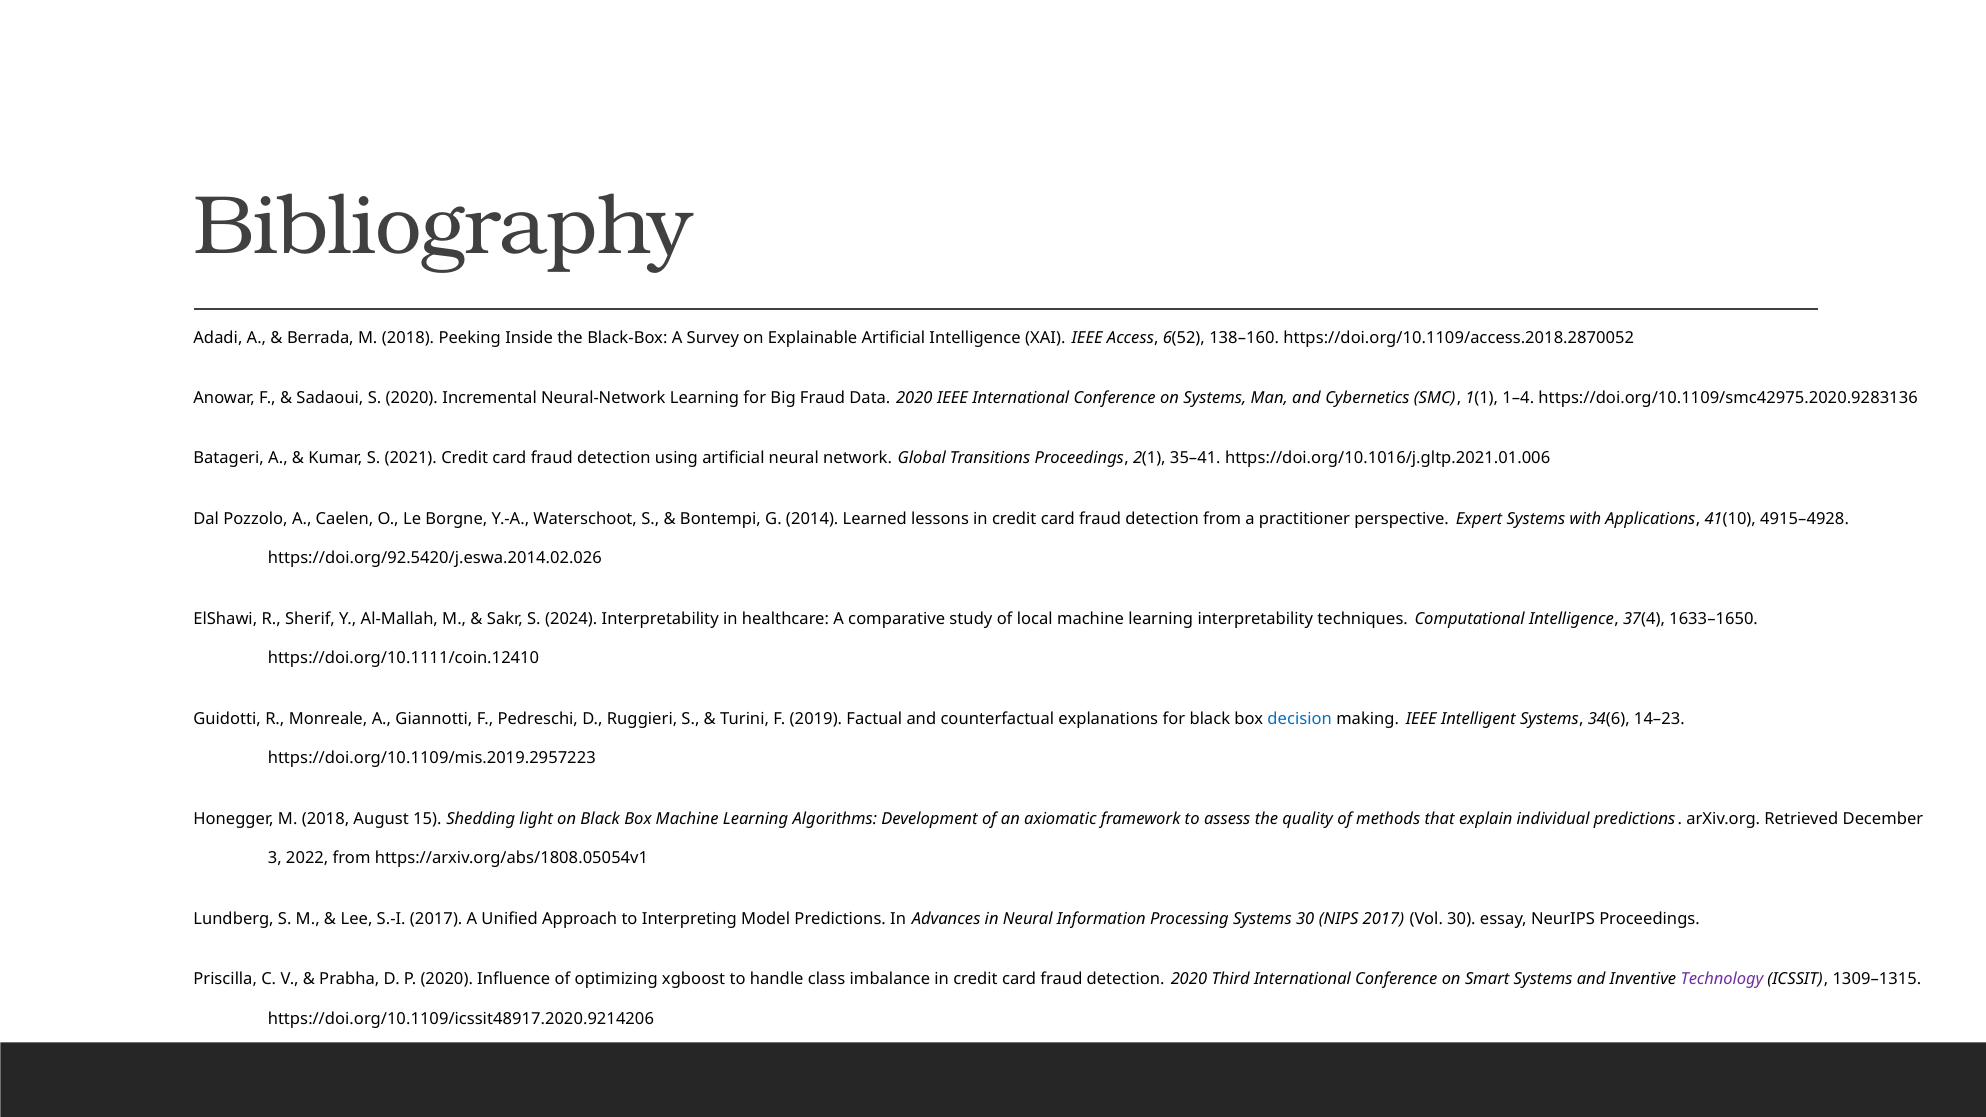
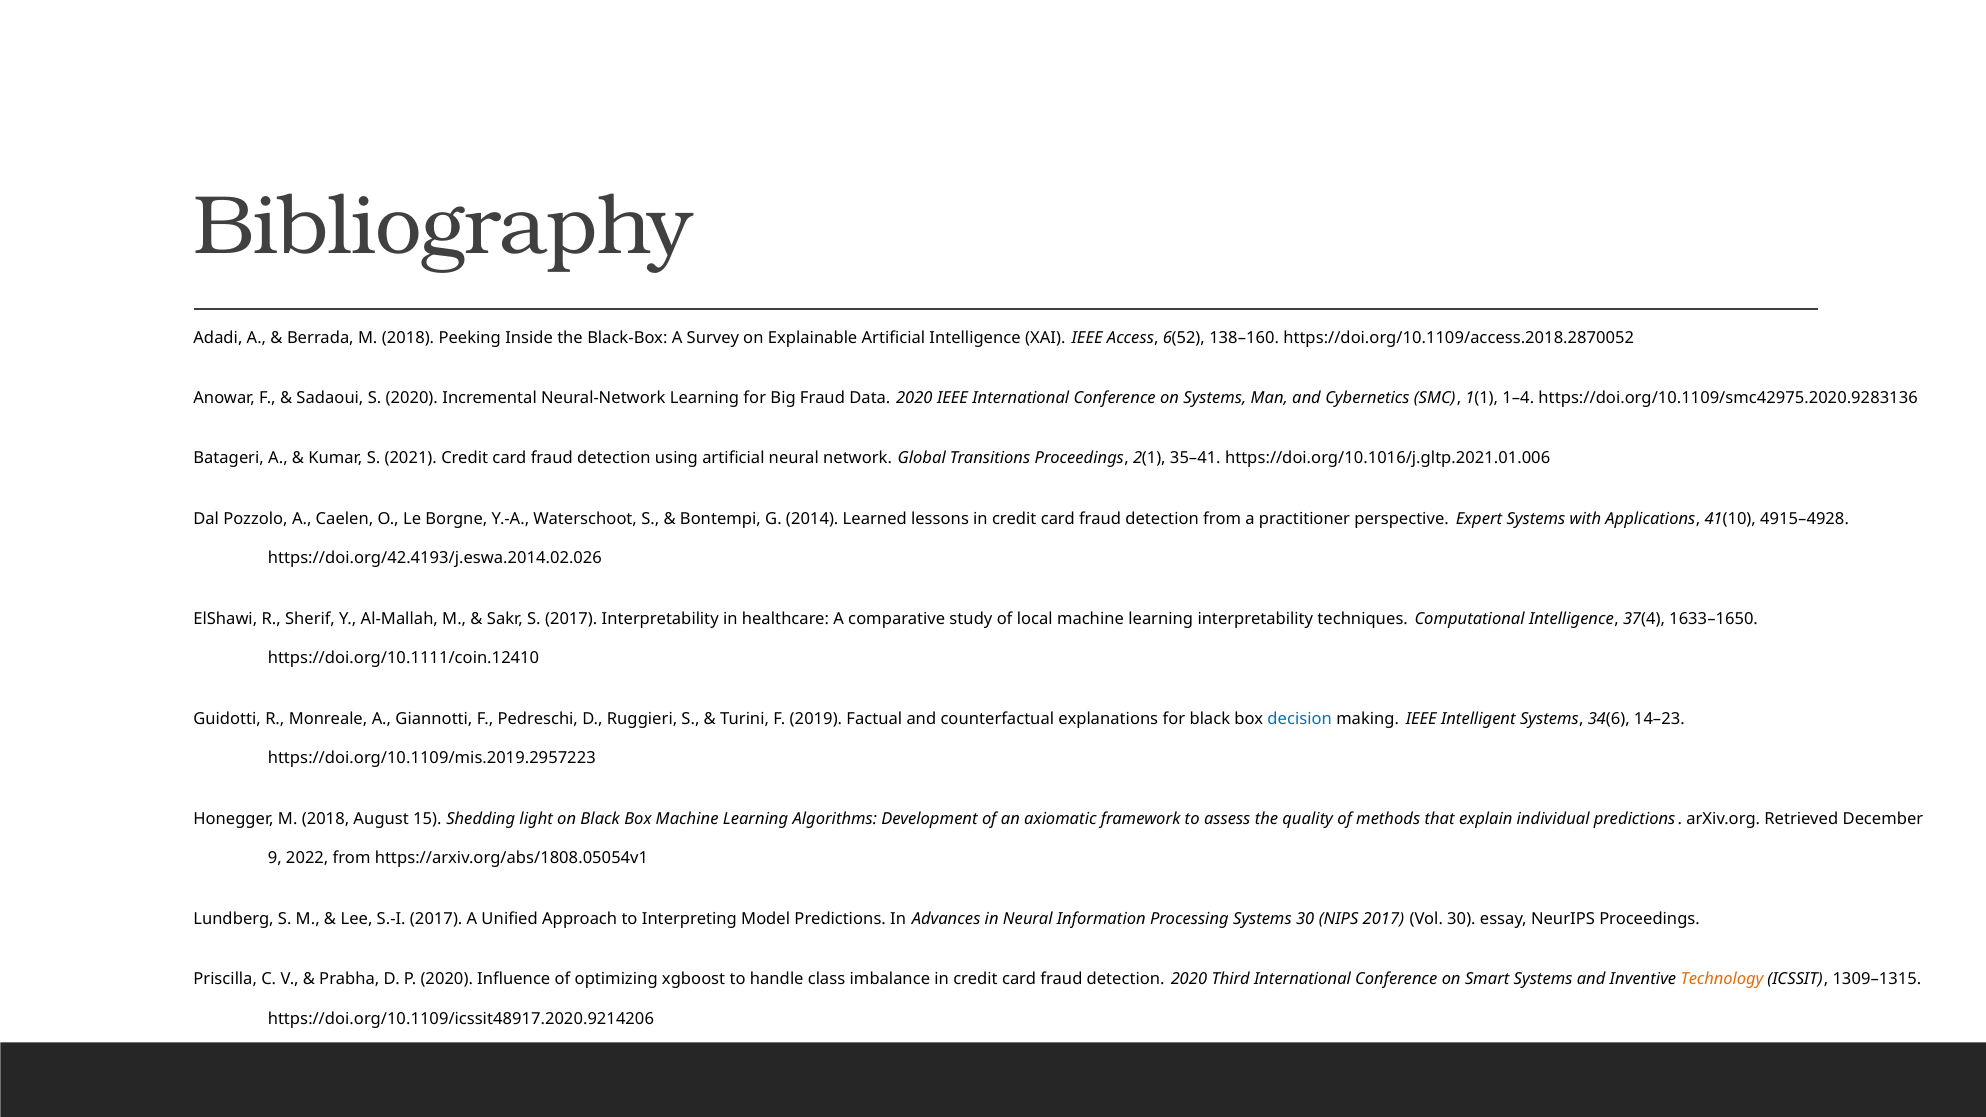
https://doi.org/92.5420/j.eswa.2014.02.026: https://doi.org/92.5420/j.eswa.2014.02.026 -> https://doi.org/42.4193/j.eswa.2014.02.026
S 2024: 2024 -> 2017
3: 3 -> 9
Technology colour: purple -> orange
